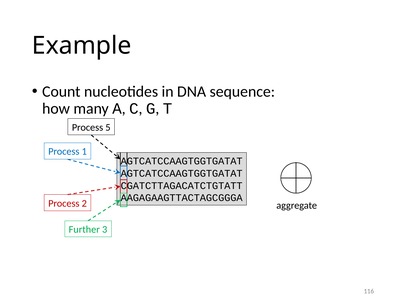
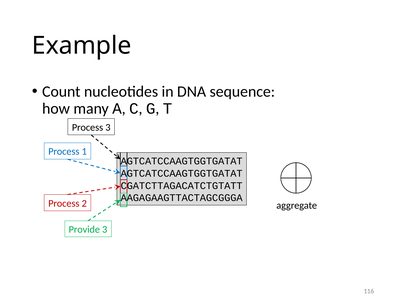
Process 5: 5 -> 3
Further: Further -> Provide
